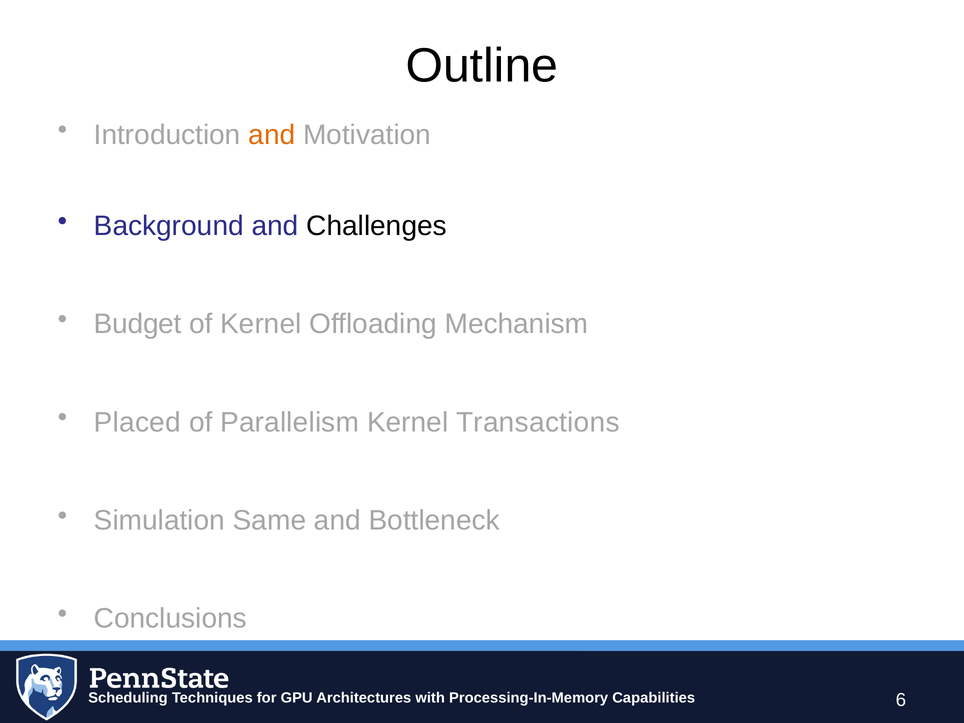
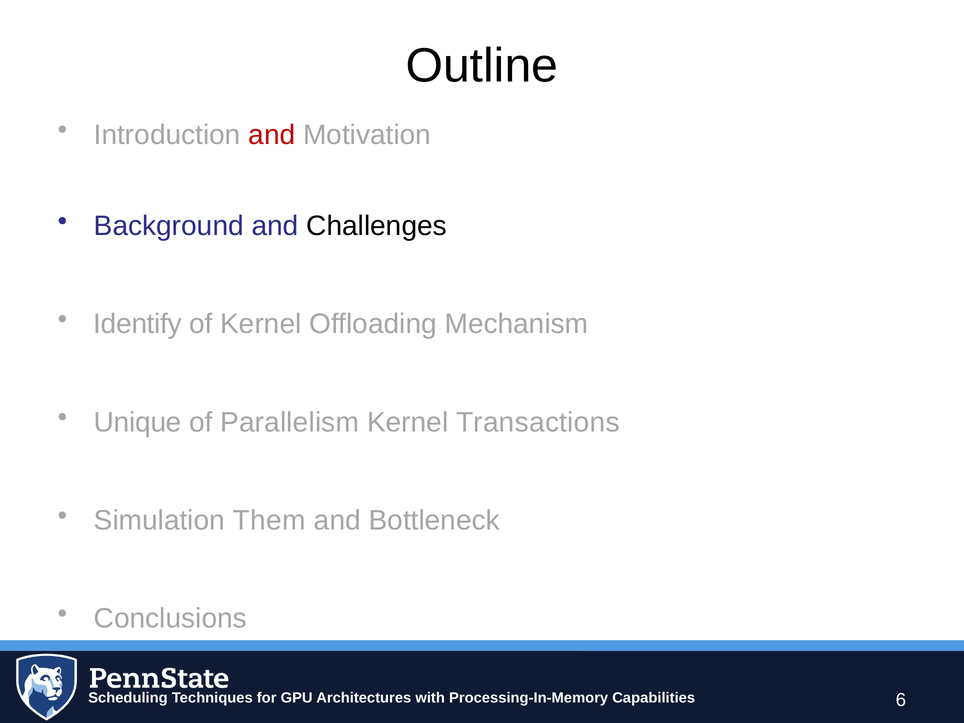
and at (272, 135) colour: orange -> red
Budget: Budget -> Identify
Placed: Placed -> Unique
Same: Same -> Them
